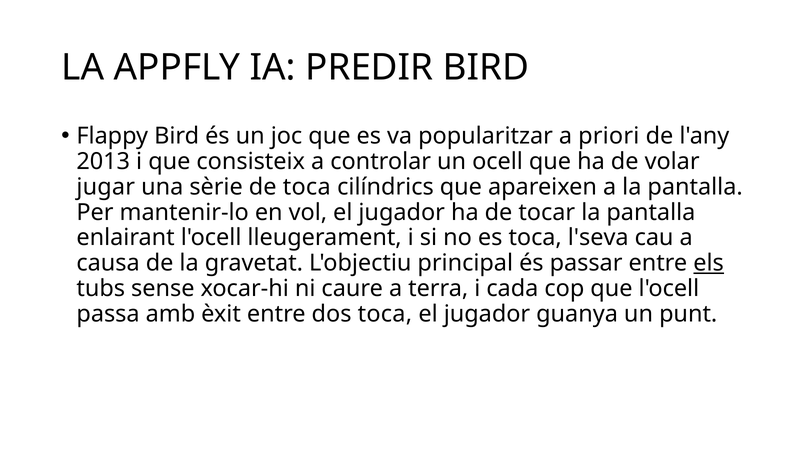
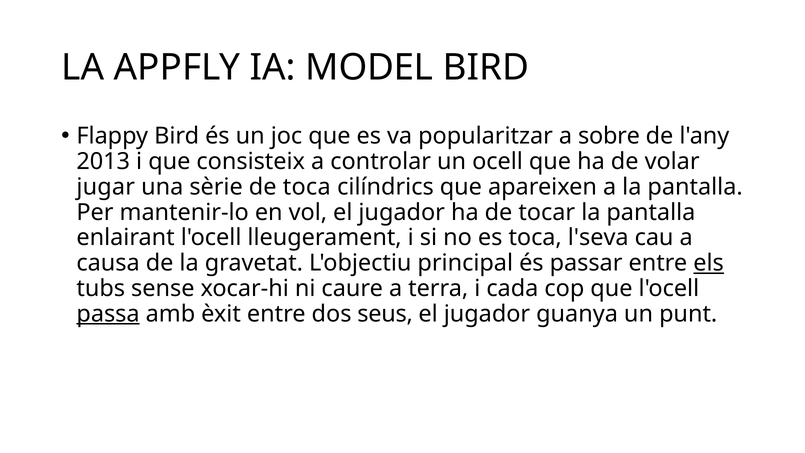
PREDIR: PREDIR -> MODEL
priori: priori -> sobre
passa underline: none -> present
dos toca: toca -> seus
